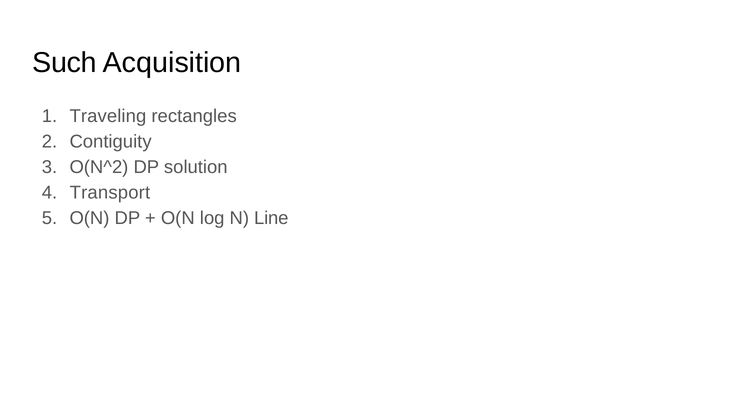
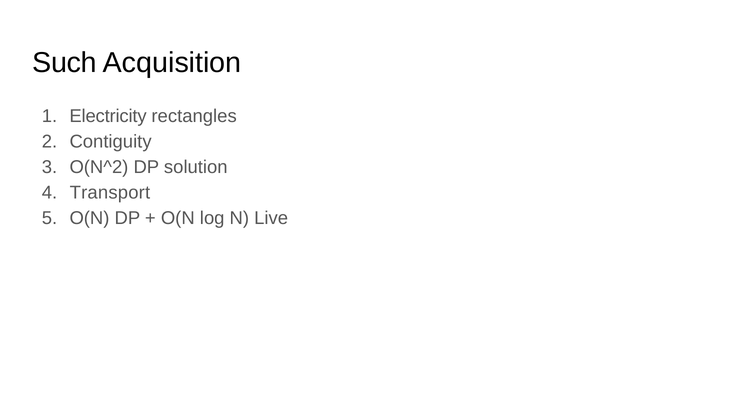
Traveling: Traveling -> Electricity
Line: Line -> Live
